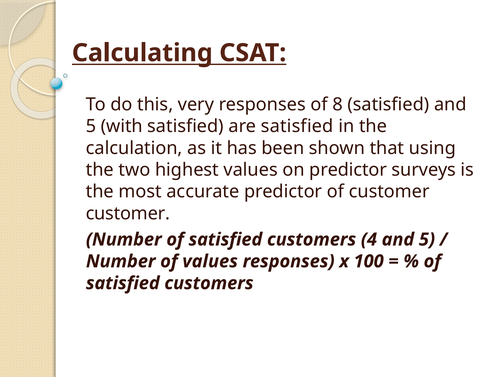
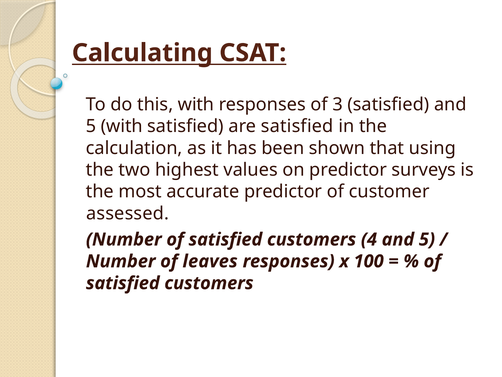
this very: very -> with
8: 8 -> 3
customer at (128, 213): customer -> assessed
of values: values -> leaves
